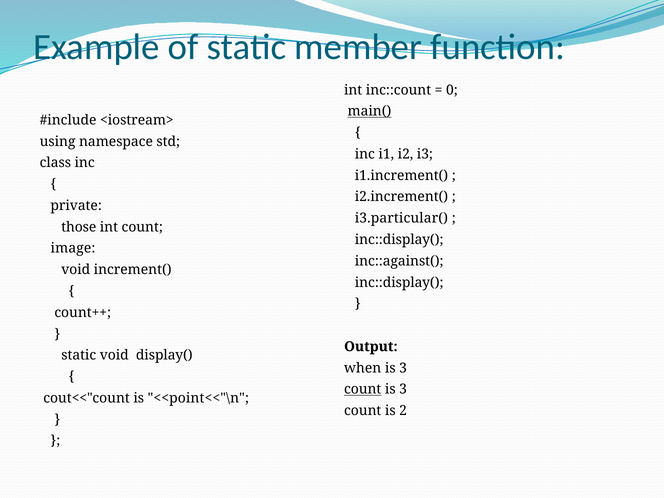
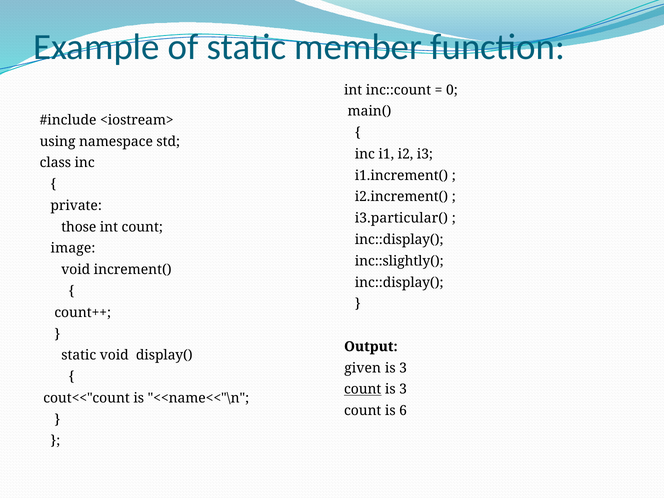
main( underline: present -> none
inc::against(: inc::against( -> inc::slightly(
when: when -> given
<<point<<"\n: <<point<<"\n -> <<name<<"\n
2: 2 -> 6
